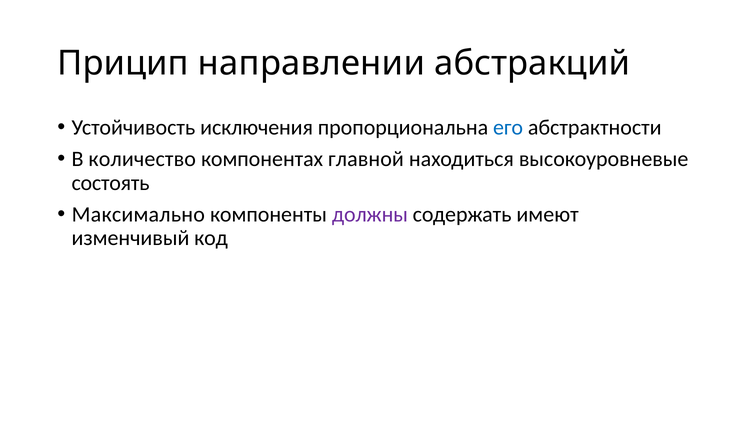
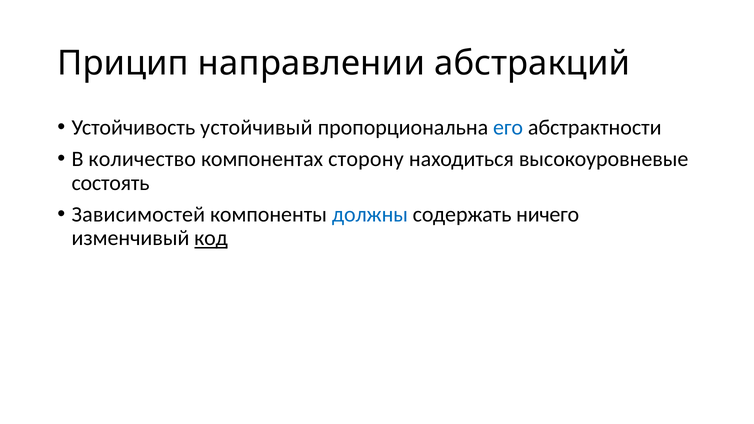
исключения: исключения -> устойчивый
главной: главной -> сторону
Максимально: Максимально -> Зависимостей
должны colour: purple -> blue
имеют: имеют -> ничего
код underline: none -> present
